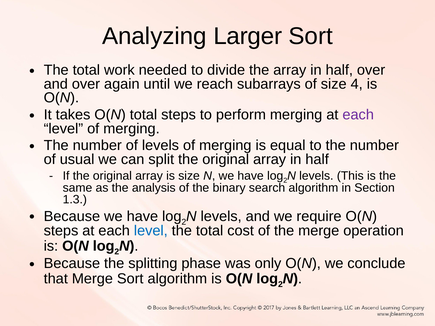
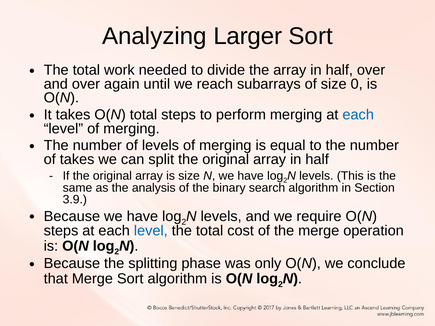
4: 4 -> 0
each at (358, 115) colour: purple -> blue
of usual: usual -> takes
1.3: 1.3 -> 3.9
